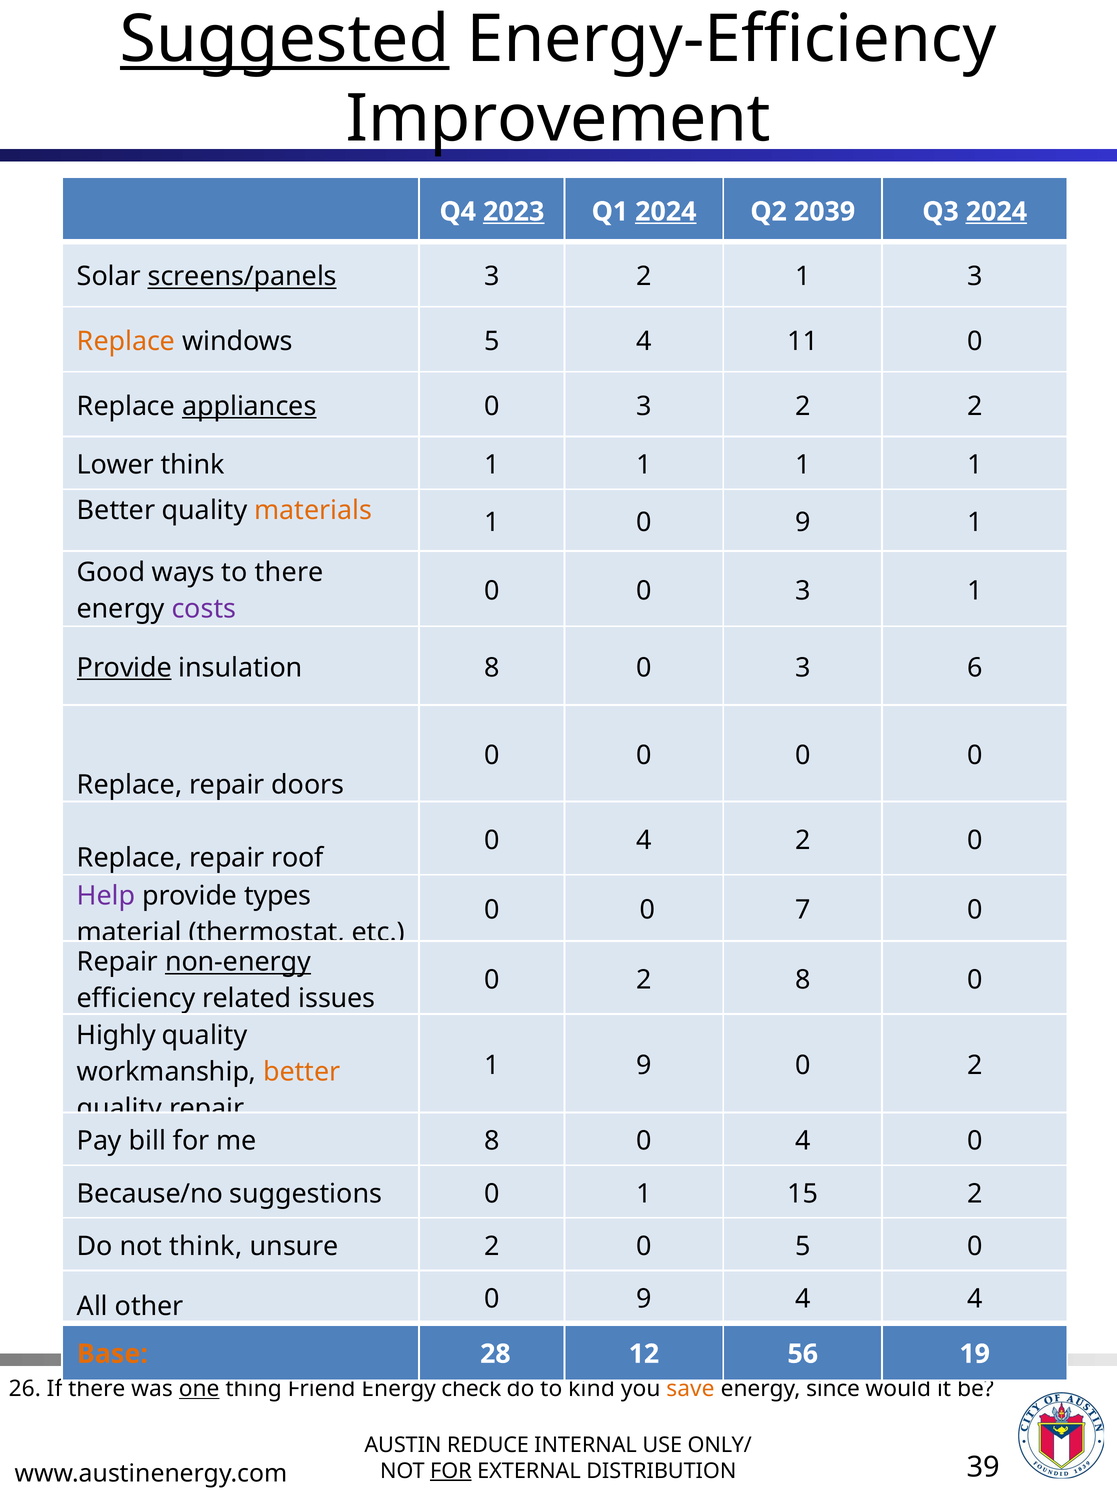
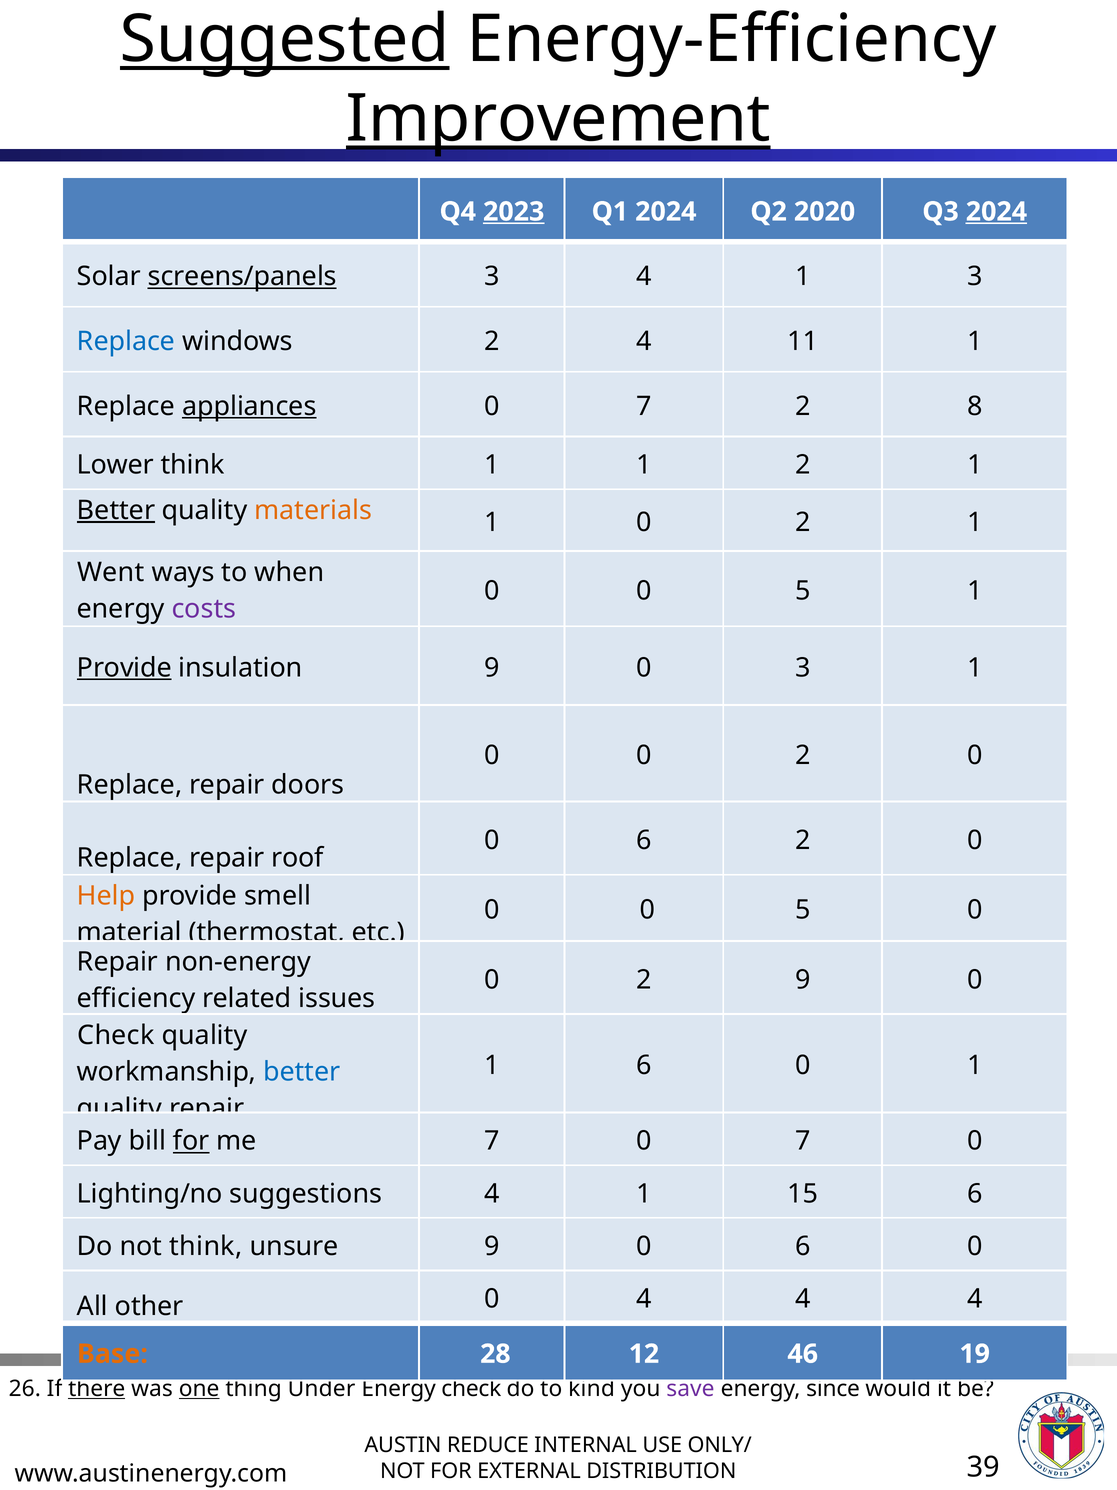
Improvement underline: none -> present
2024 at (666, 212) underline: present -> none
2039: 2039 -> 2020
2 at (644, 276): 2 -> 4
Replace at (126, 341) colour: orange -> blue
windows 5: 5 -> 2
11 0: 0 -> 1
3 at (644, 406): 3 -> 7
2 2: 2 -> 8
1 at (803, 465): 1 -> 2
Better at (116, 510) underline: none -> present
1 0 9: 9 -> 2
Good: Good -> Went
to there: there -> when
3 at (803, 591): 3 -> 5
insulation 8: 8 -> 9
3 6: 6 -> 1
0 at (803, 755): 0 -> 2
4 at (644, 840): 4 -> 6
Help colour: purple -> orange
types: types -> smell
7 at (803, 910): 7 -> 5
non-energy underline: present -> none
2 8: 8 -> 9
Highly at (116, 1035): Highly -> Check
1 9: 9 -> 6
2 at (975, 1065): 2 -> 1
better at (302, 1071) colour: orange -> blue
for at (191, 1141) underline: none -> present
me 8: 8 -> 7
4 at (803, 1141): 4 -> 7
Because/no: Because/no -> Lighting/no
suggestions 0: 0 -> 4
15 2: 2 -> 6
unsure 2: 2 -> 9
5 at (803, 1246): 5 -> 6
9 at (644, 1298): 9 -> 4
56: 56 -> 46
there at (97, 1388) underline: none -> present
Friend: Friend -> Under
save colour: orange -> purple
FOR at (451, 1470) underline: present -> none
